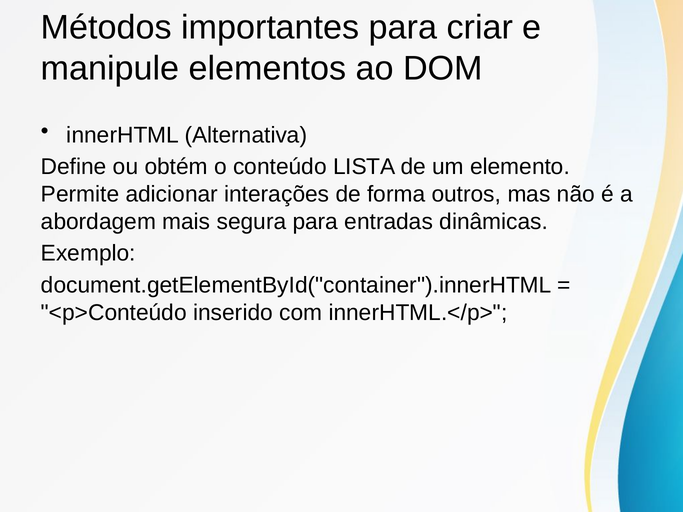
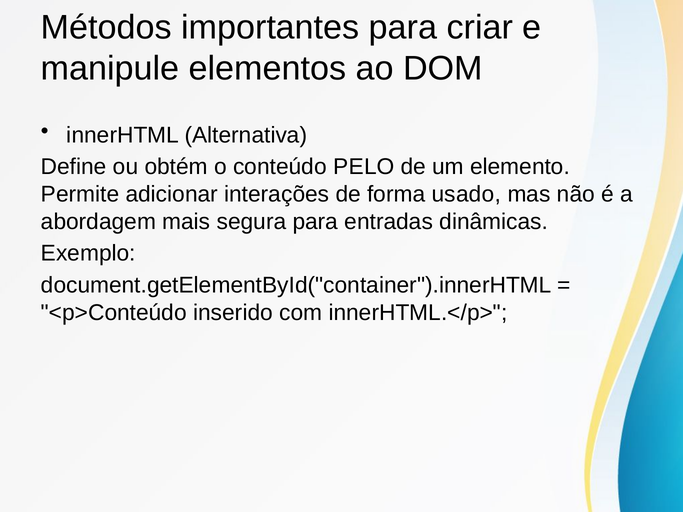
LISTA: LISTA -> PELO
outros: outros -> usado
